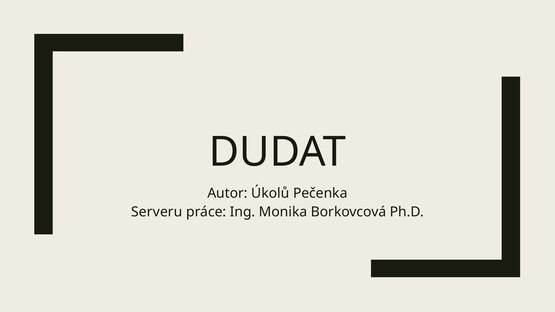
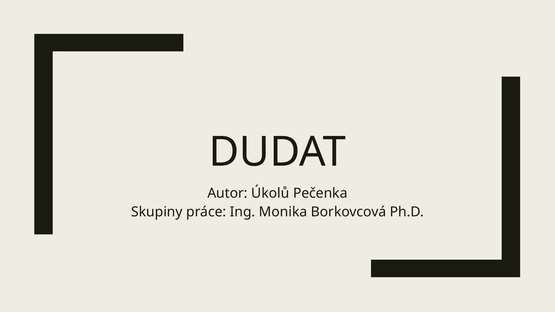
Serveru: Serveru -> Skupiny
